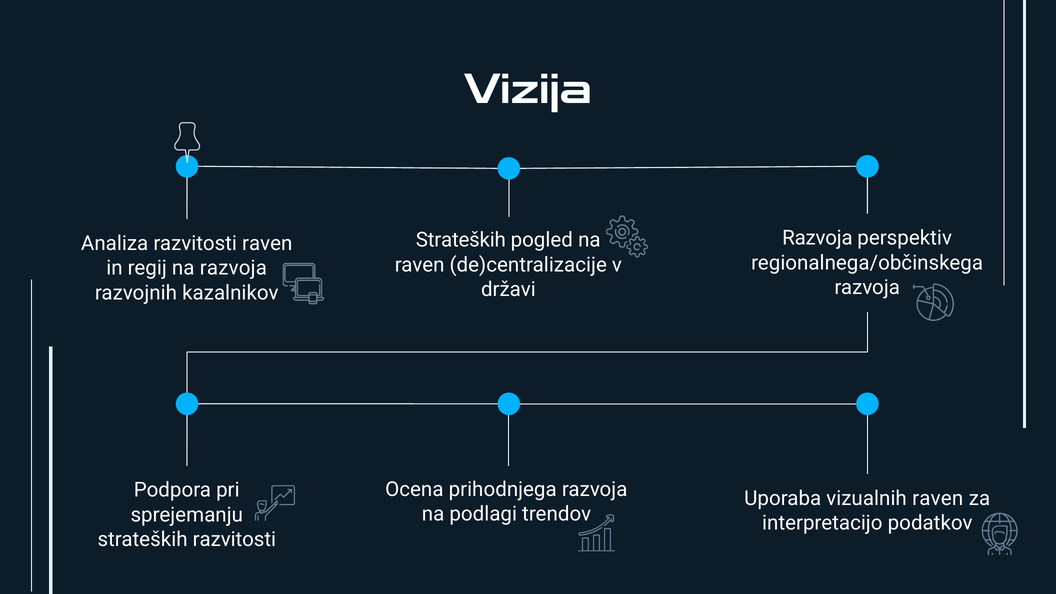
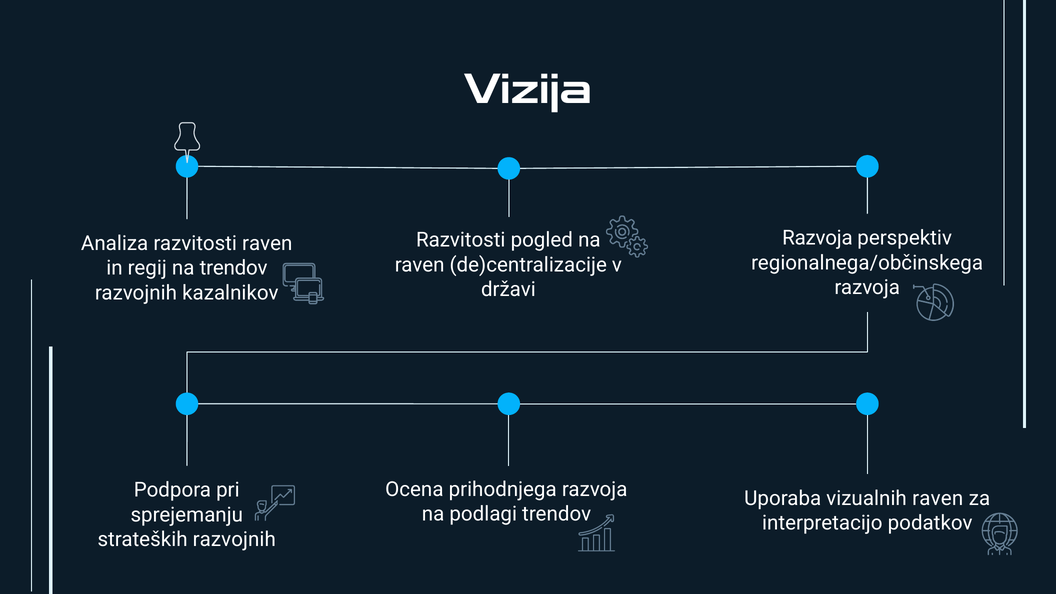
Strateških at (461, 240): Strateških -> Razvitosti
na razvoja: razvoja -> trendov
strateških razvitosti: razvitosti -> razvojnih
